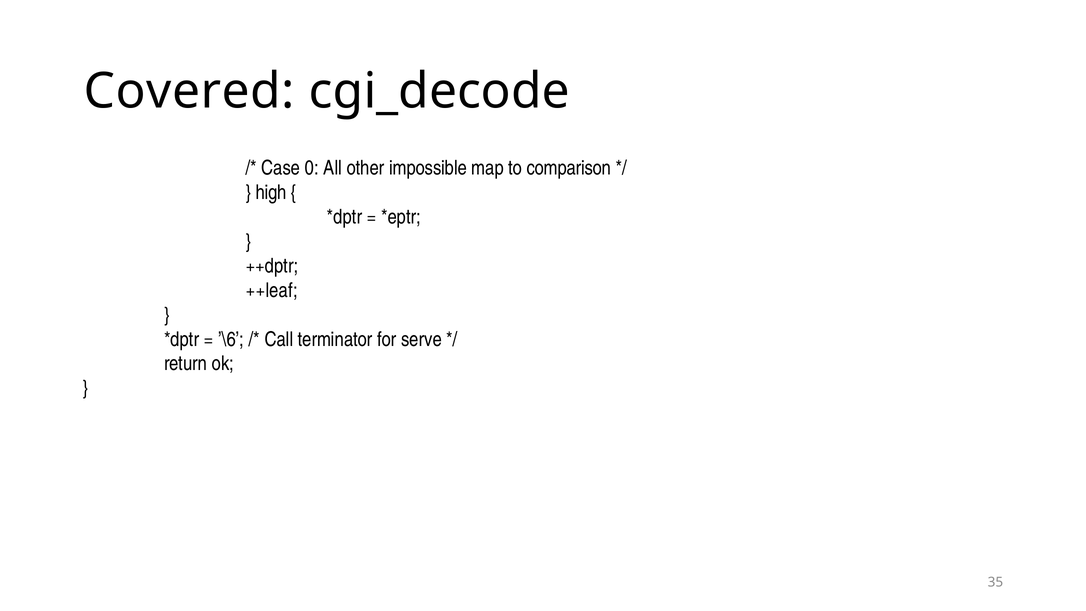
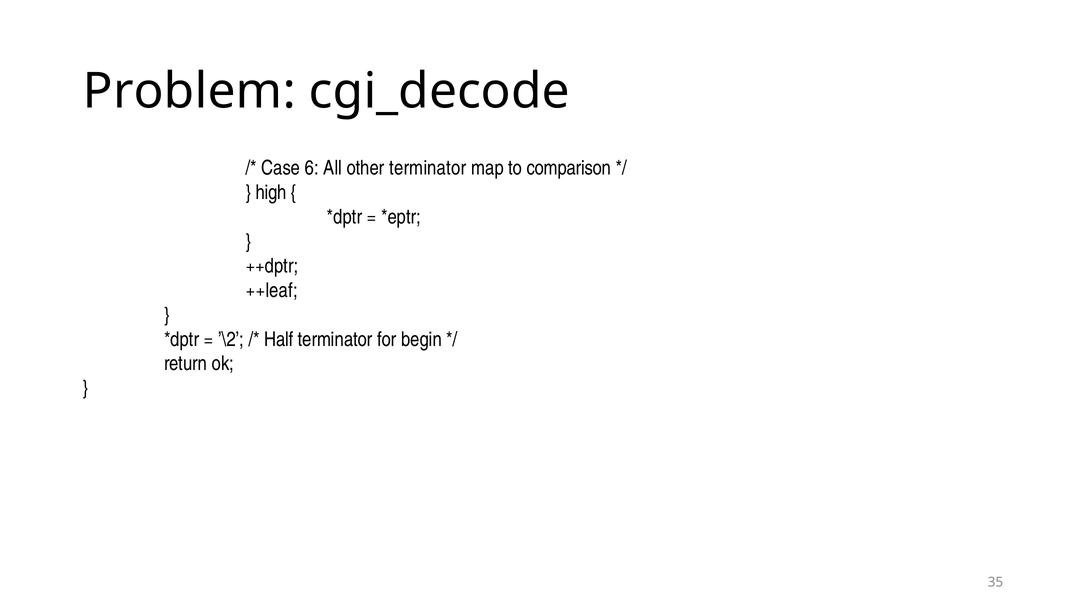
Covered: Covered -> Problem
0: 0 -> 6
other impossible: impossible -> terminator
’\6: ’\6 -> ’\2
Call: Call -> Half
serve: serve -> begin
